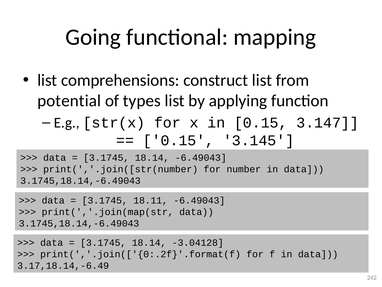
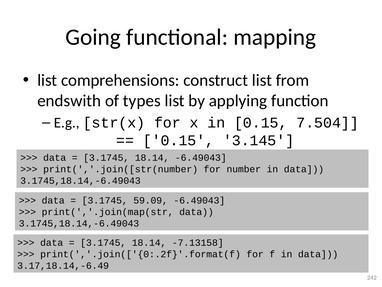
potential: potential -> endswith
3.147: 3.147 -> 7.504
18.11: 18.11 -> 59.09
-3.04128: -3.04128 -> -7.13158
